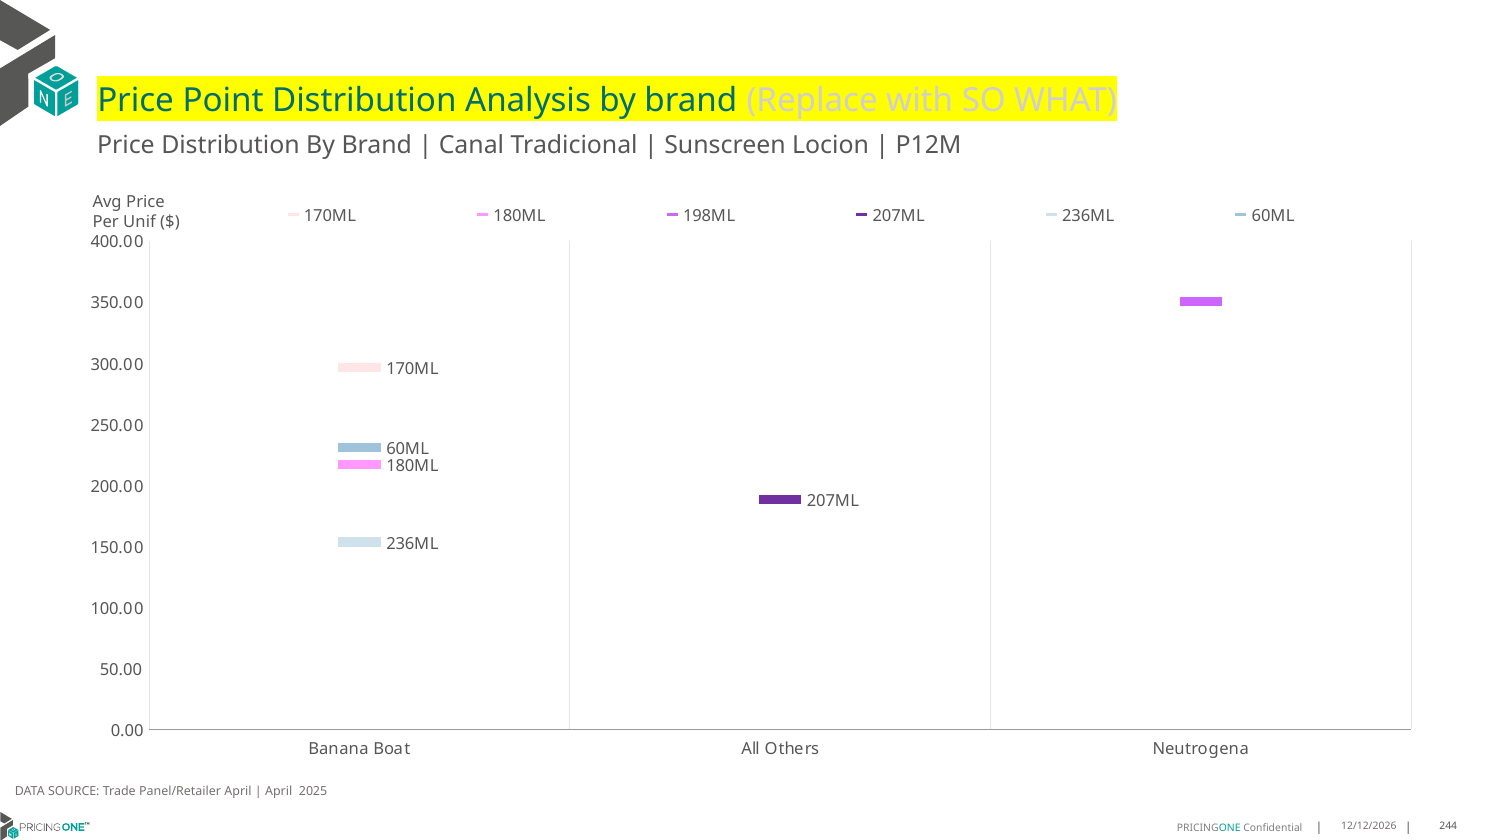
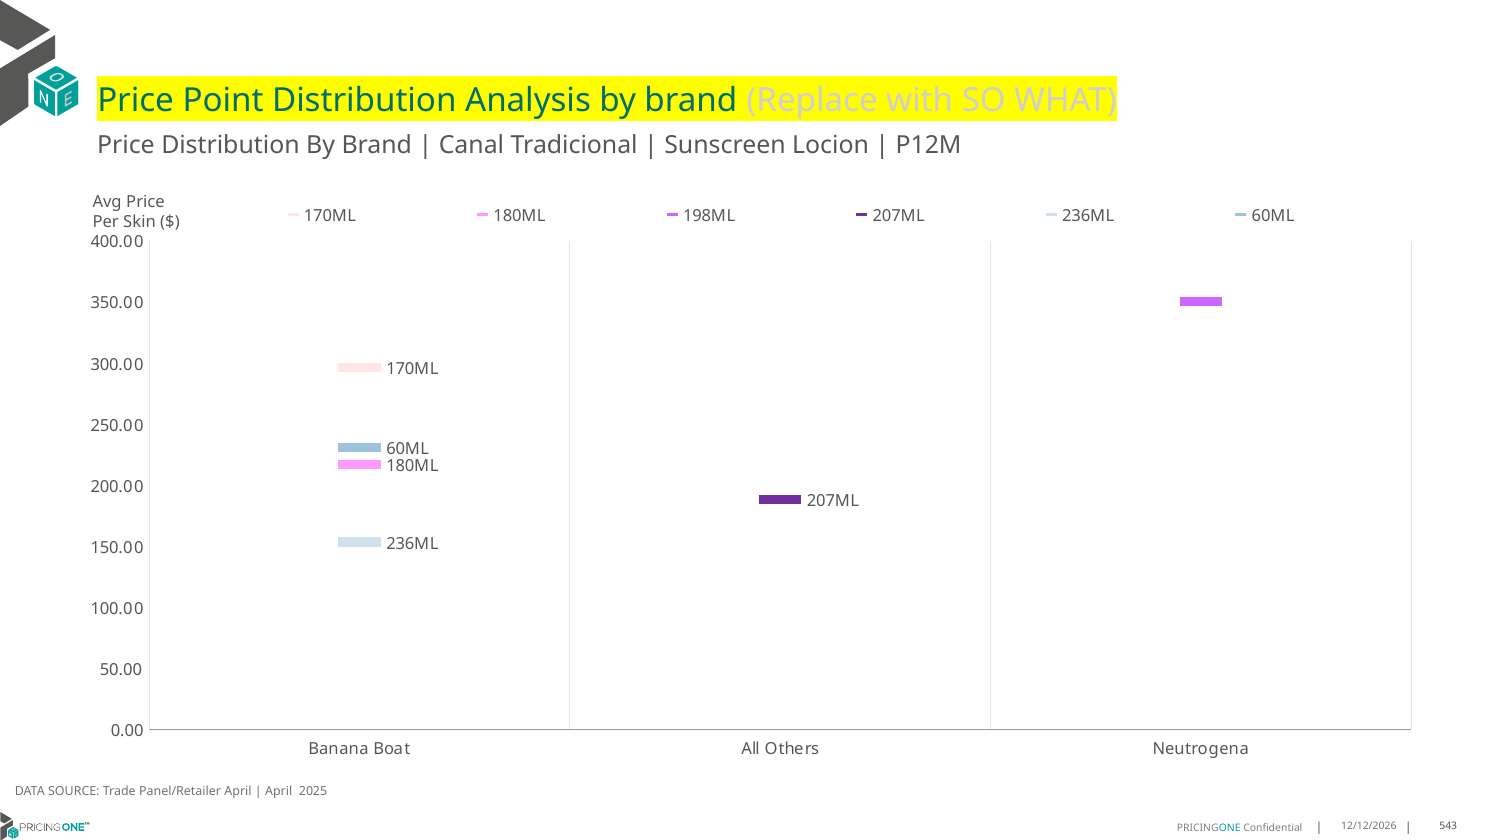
Unif: Unif -> Skin
244: 244 -> 543
